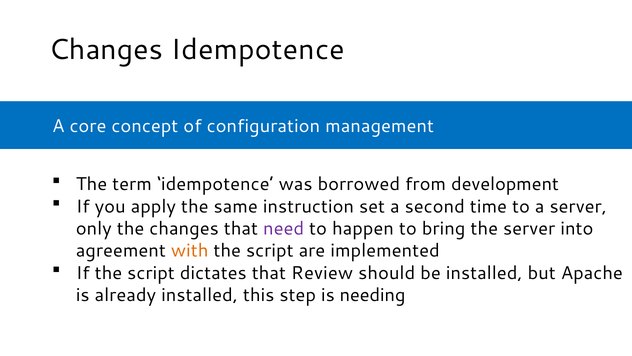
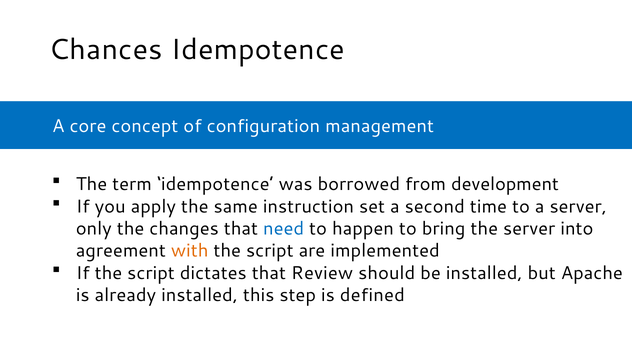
Changes at (106, 50): Changes -> Chances
need colour: purple -> blue
needing: needing -> defined
